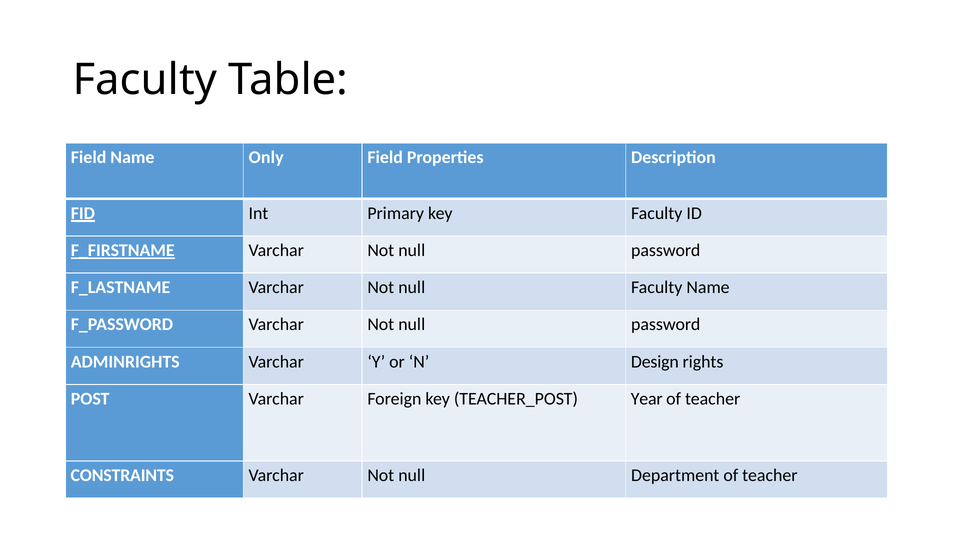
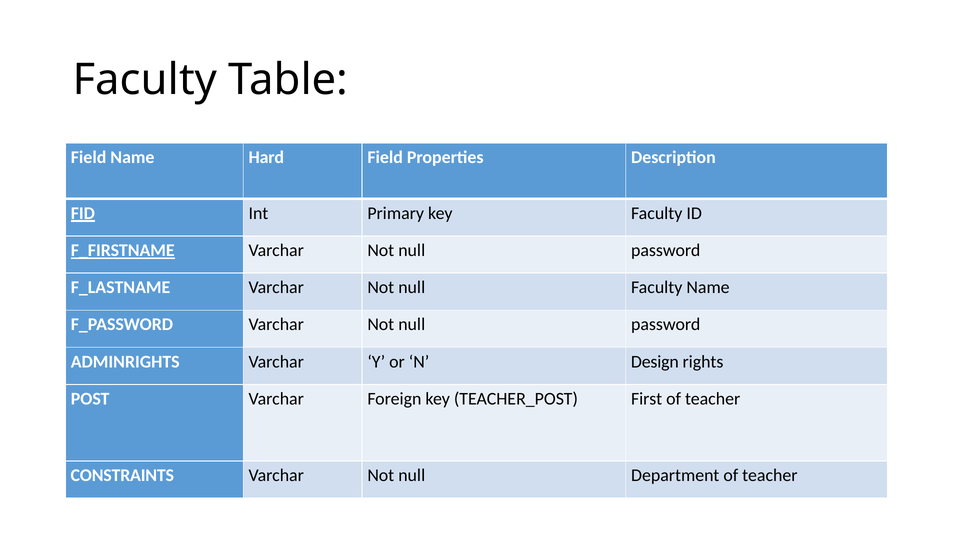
Only: Only -> Hard
Year: Year -> First
